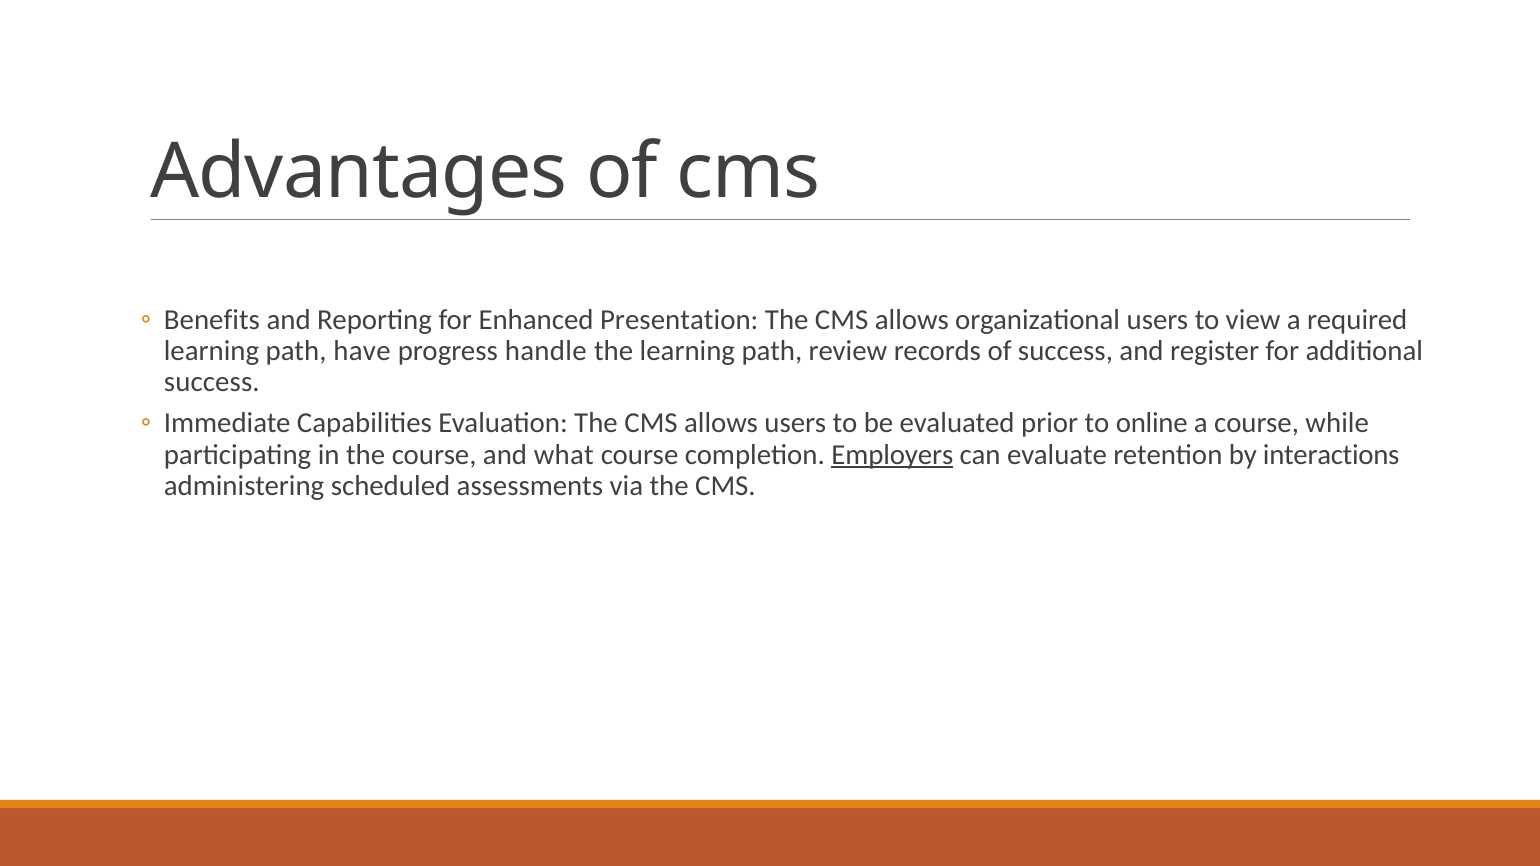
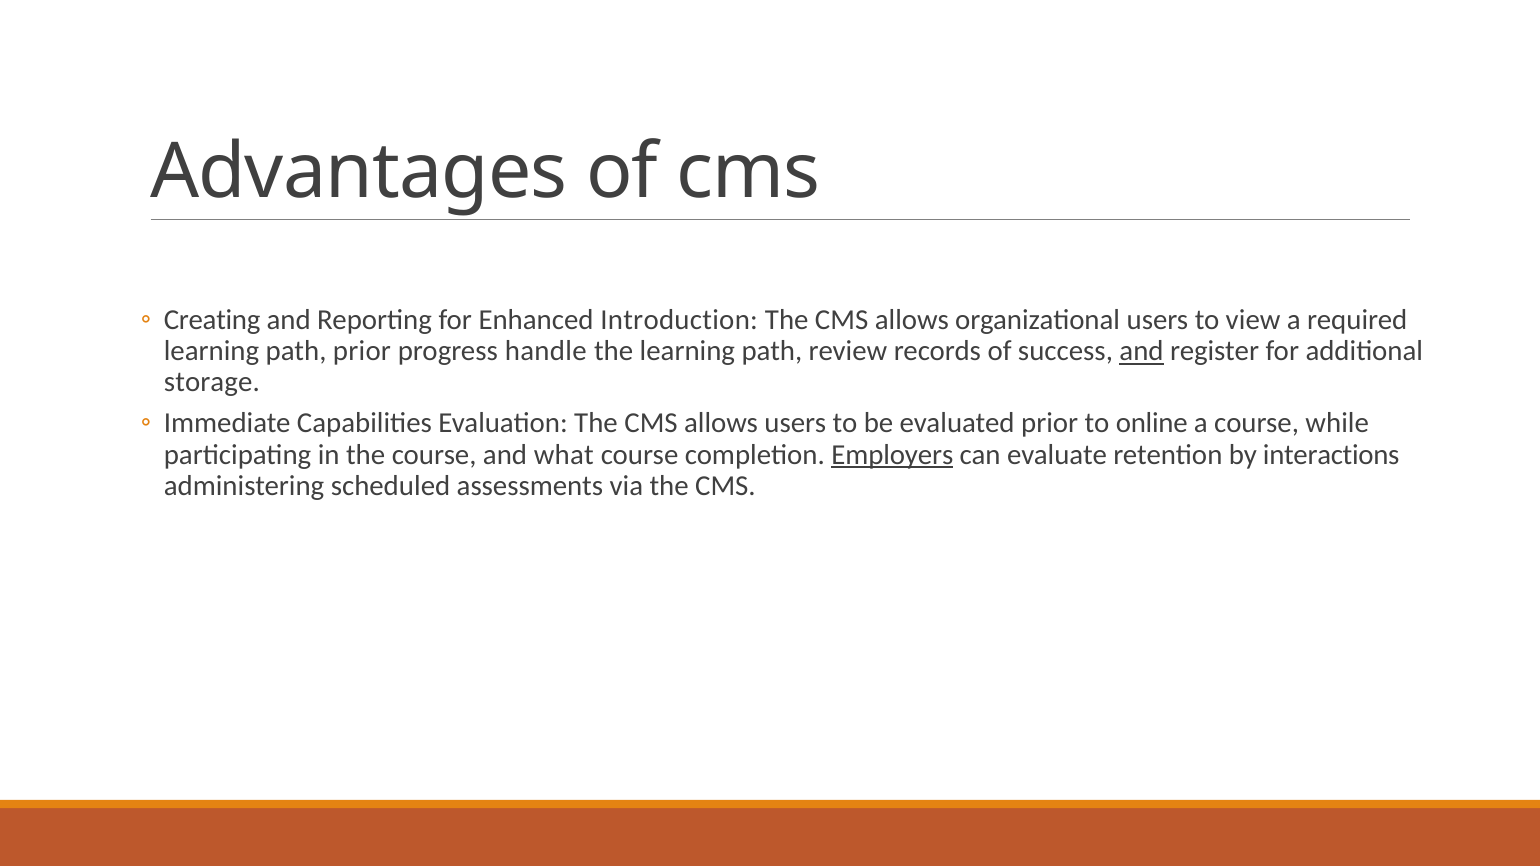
Benefits: Benefits -> Creating
Presentation: Presentation -> Introduction
path have: have -> prior
and at (1142, 351) underline: none -> present
success at (212, 383): success -> storage
